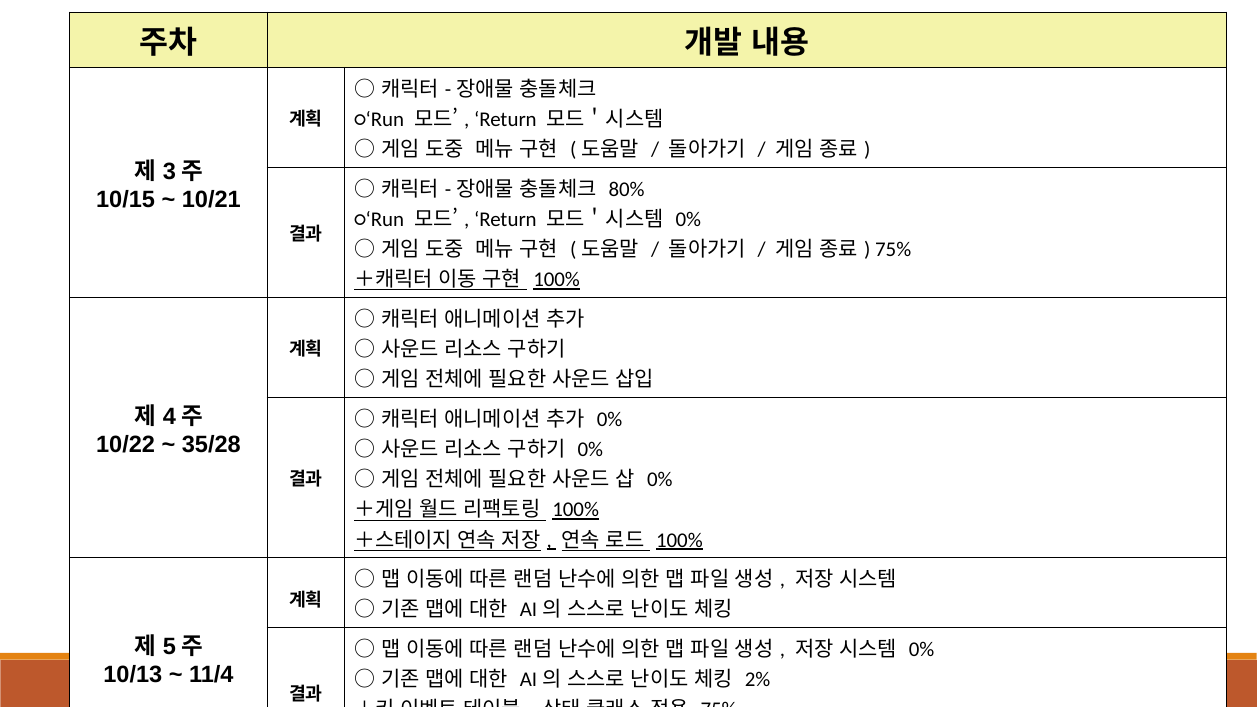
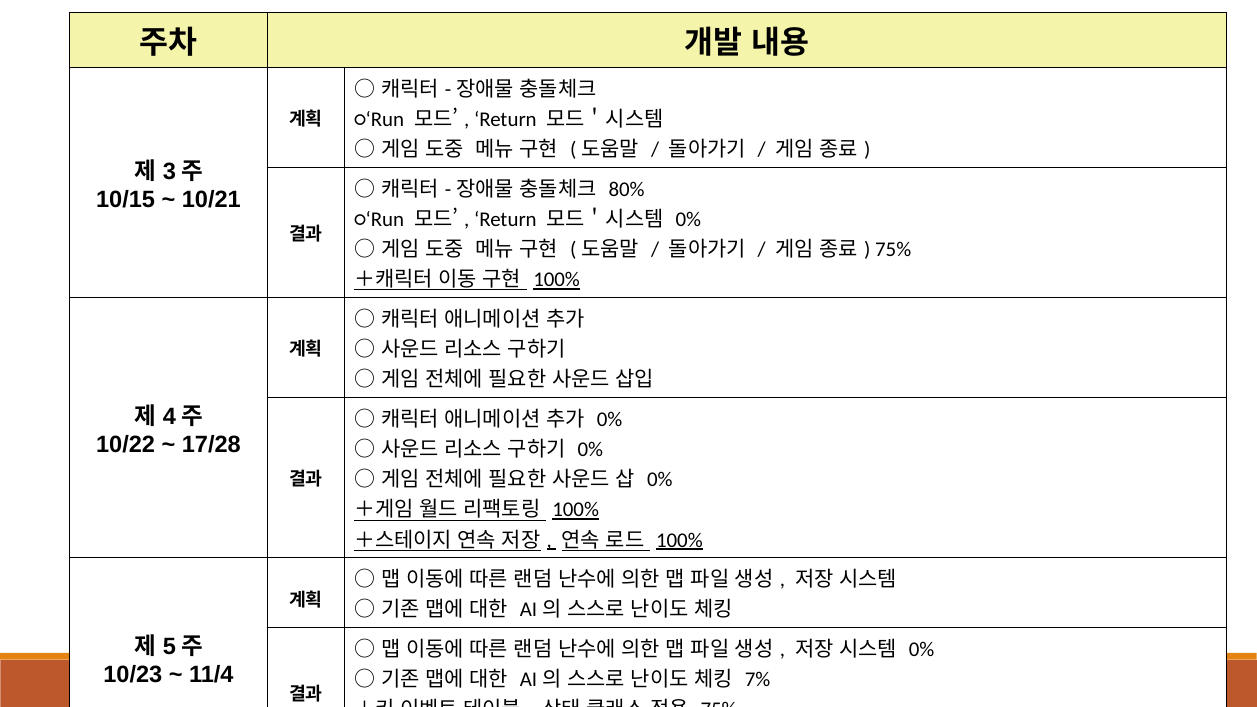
35/28: 35/28 -> 17/28
10/13: 10/13 -> 10/23
2%: 2% -> 7%
